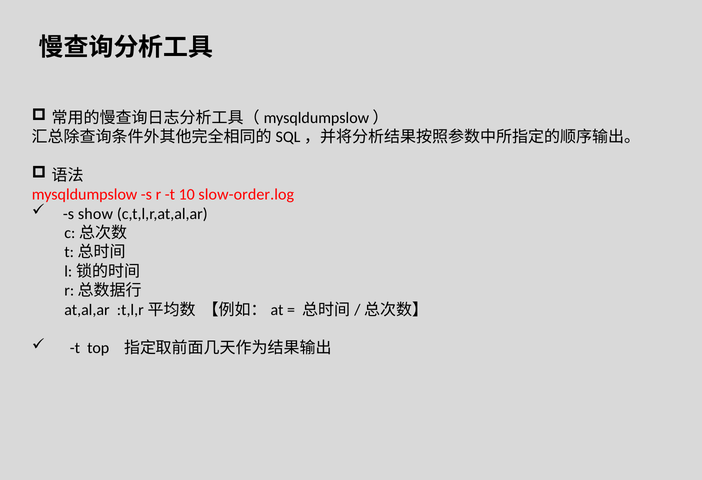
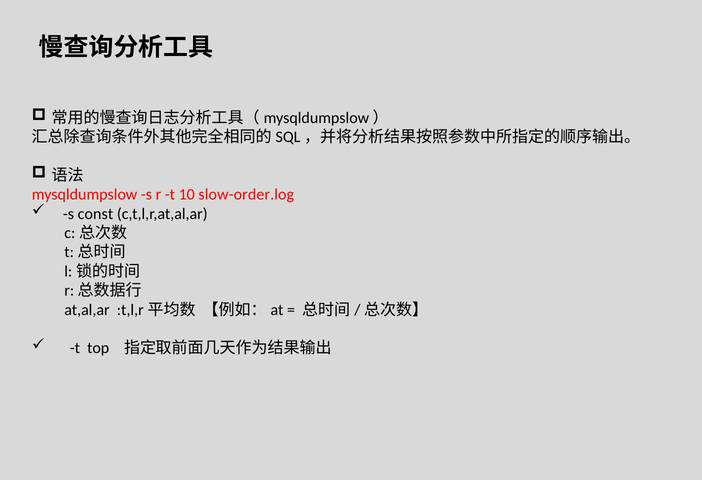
show: show -> const
